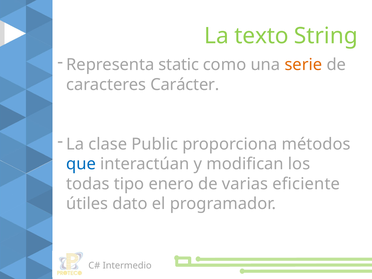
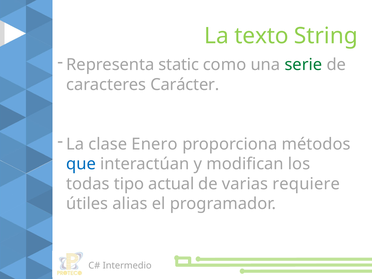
serie colour: orange -> green
Public: Public -> Enero
enero: enero -> actual
eficiente: eficiente -> requiere
dato: dato -> alias
